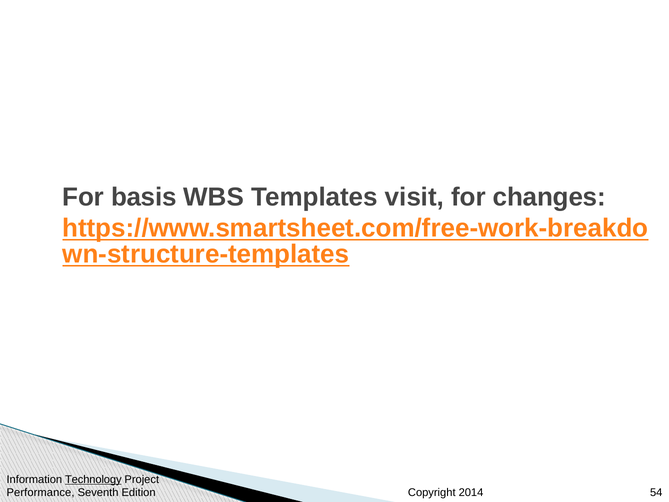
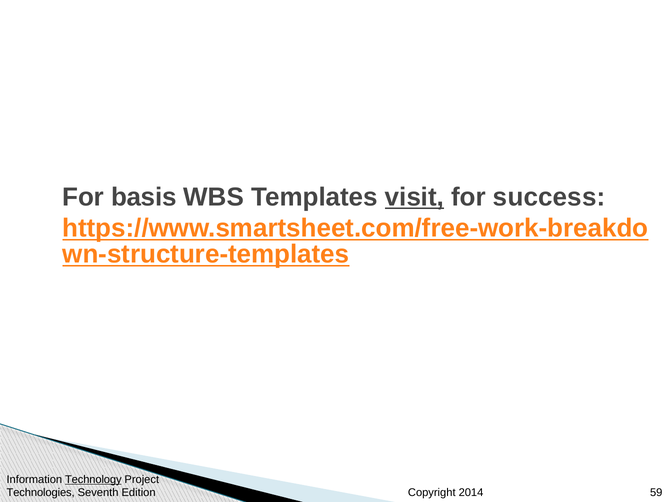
visit underline: none -> present
changes: changes -> success
Performance: Performance -> Technologies
54: 54 -> 59
